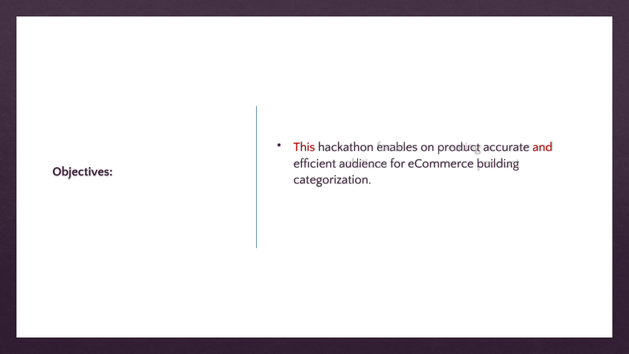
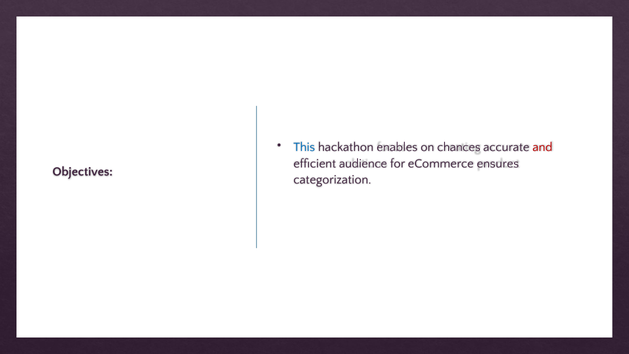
This colour: red -> blue
product: product -> chances
building: building -> ensures
